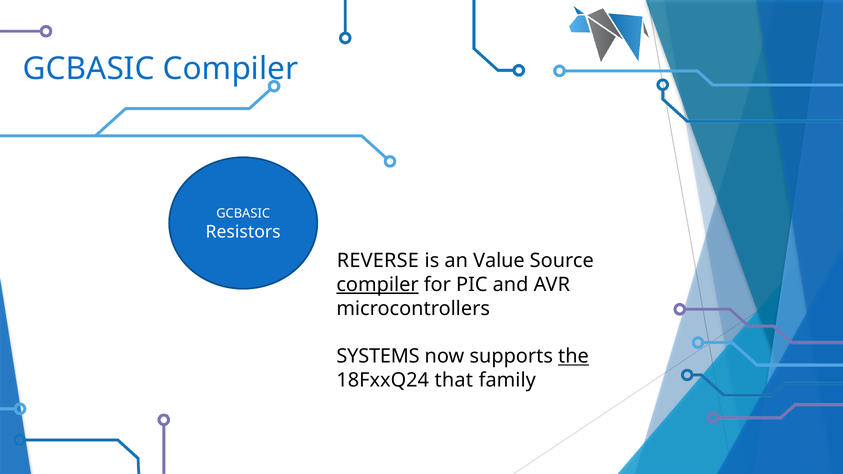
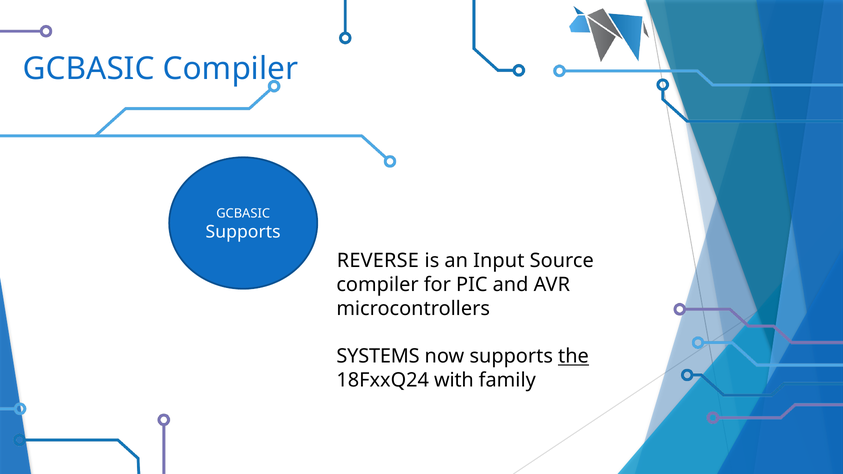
Resistors at (243, 232): Resistors -> Supports
Value: Value -> Input
compiler at (378, 285) underline: present -> none
that: that -> with
